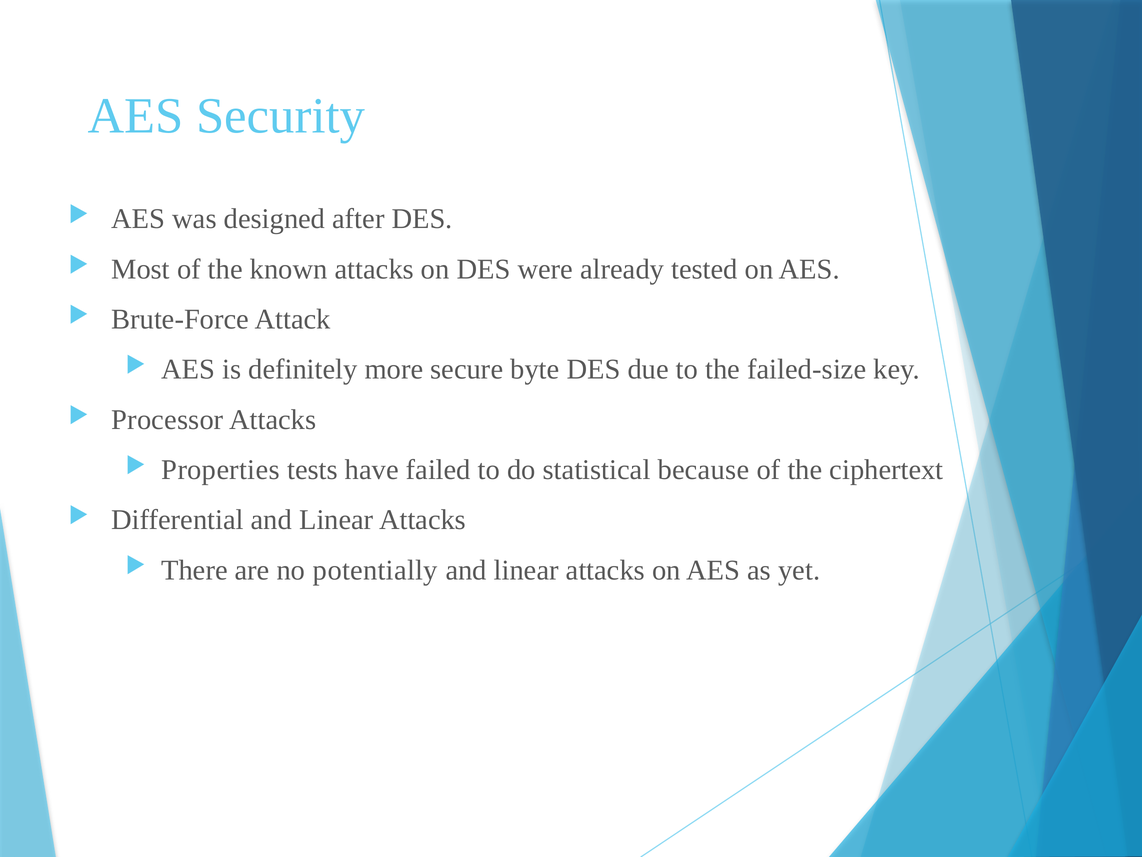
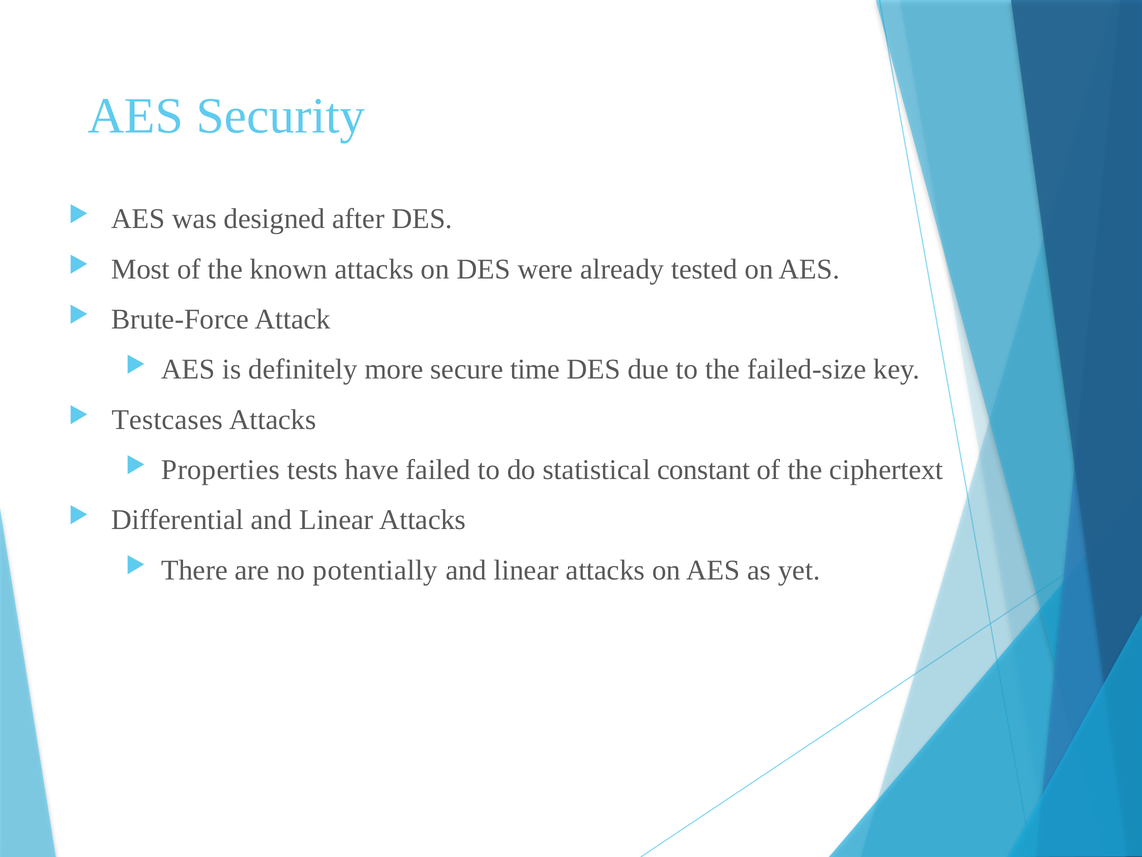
byte: byte -> time
Processor: Processor -> Testcases
because: because -> constant
